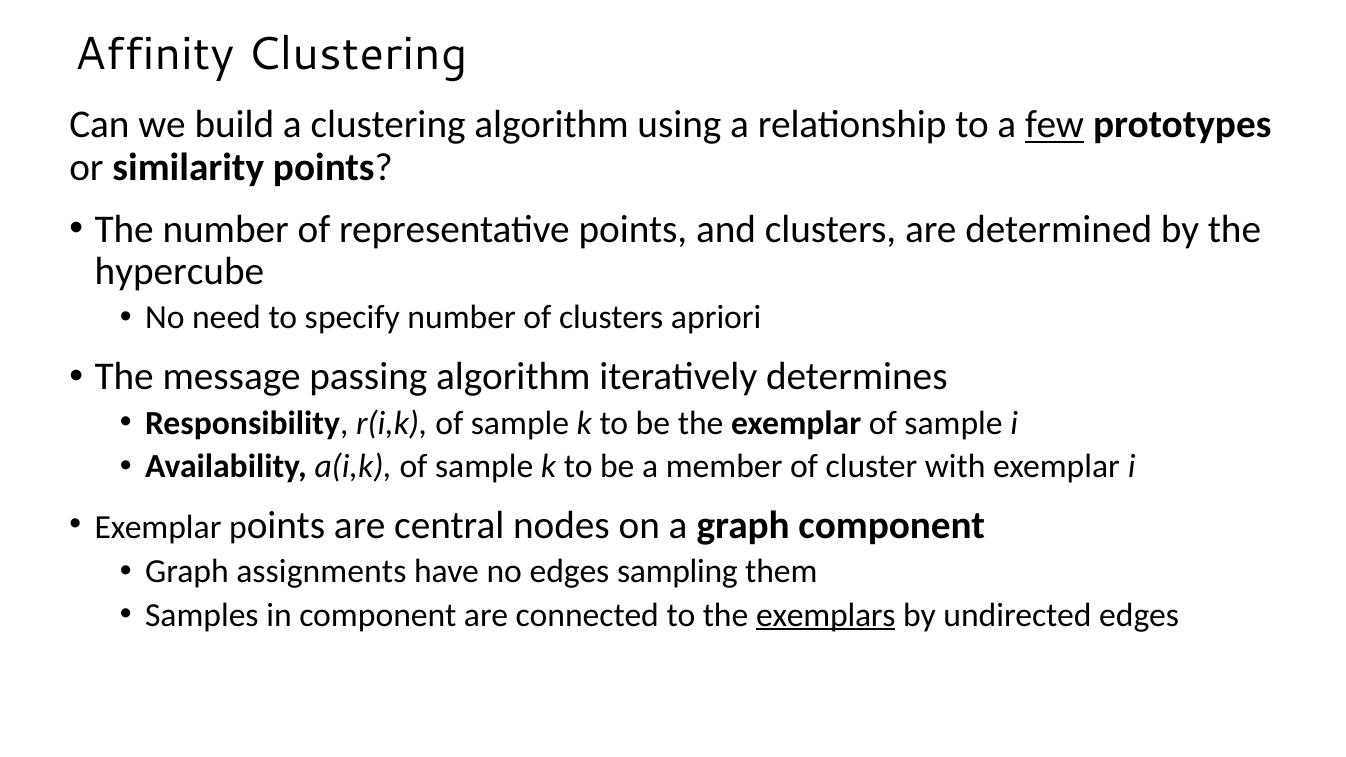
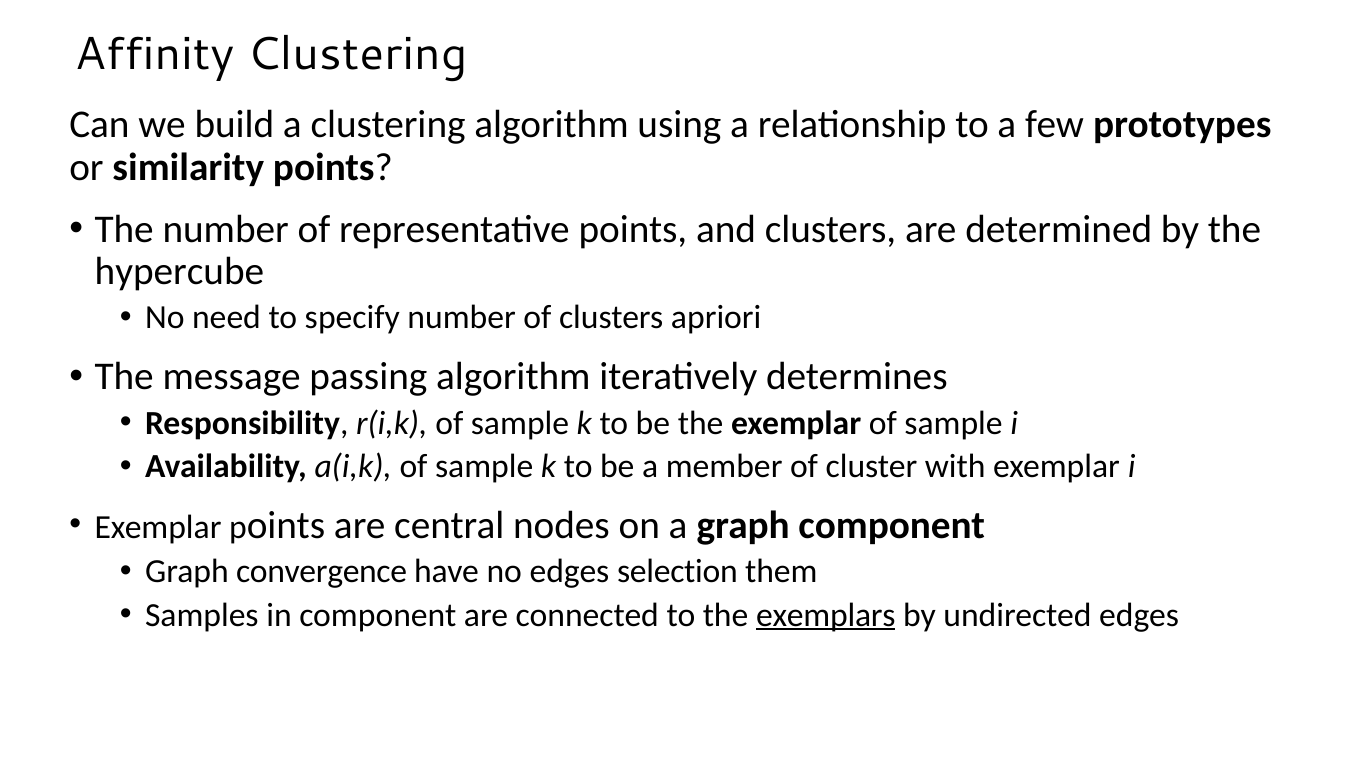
few underline: present -> none
assignments: assignments -> convergence
sampling: sampling -> selection
